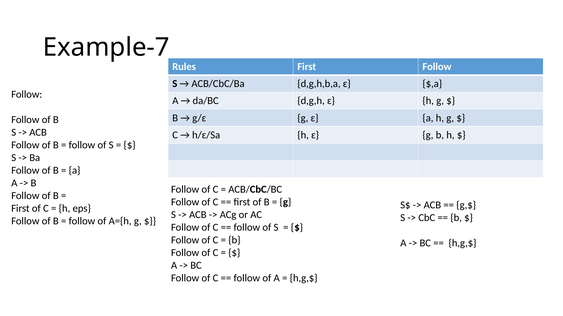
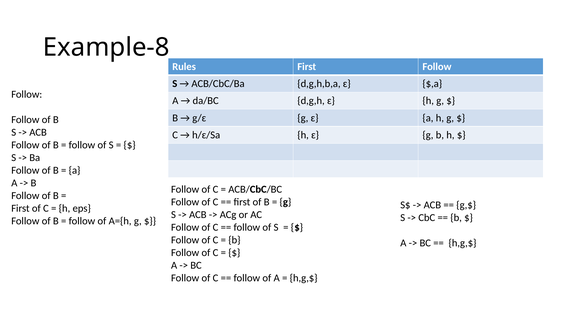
Example-7: Example-7 -> Example-8
